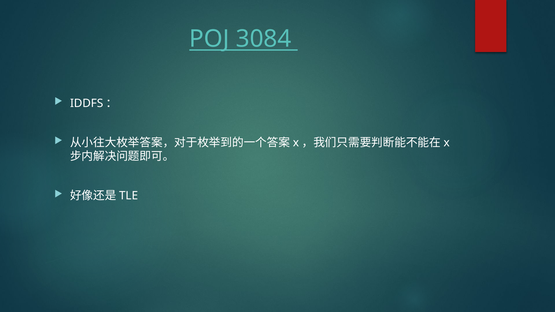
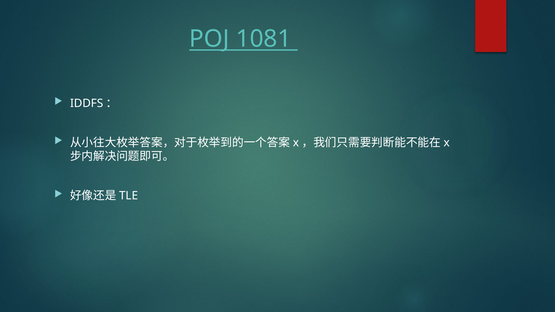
3084: 3084 -> 1081
